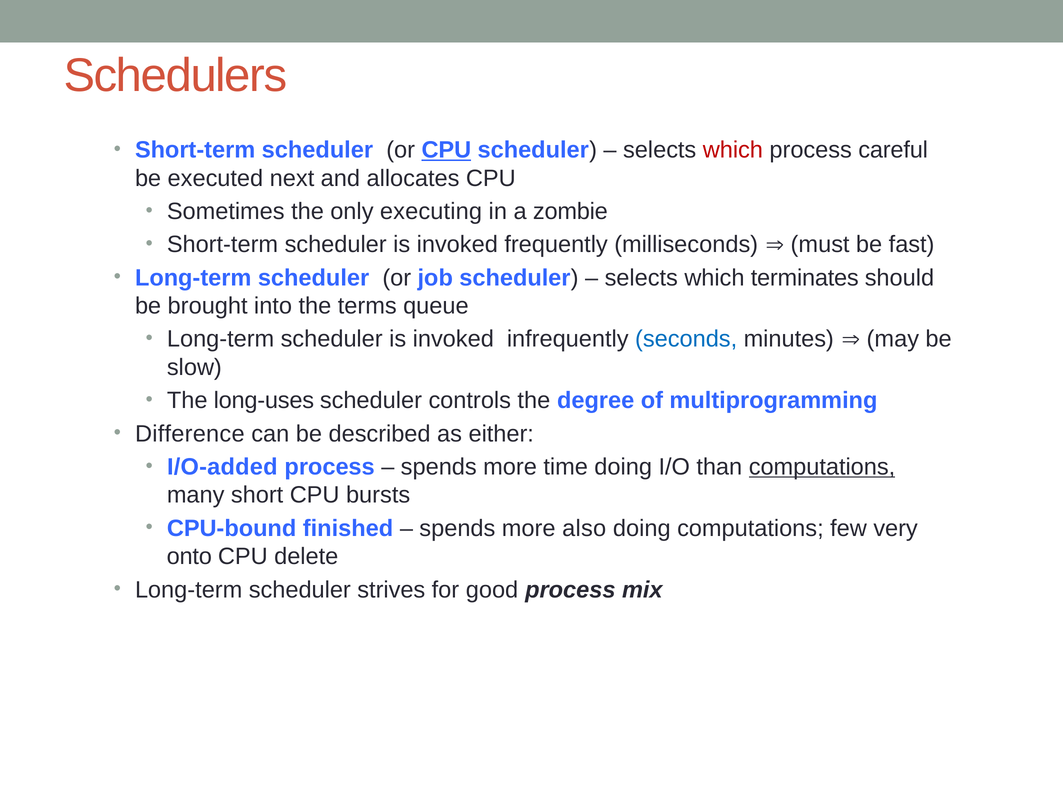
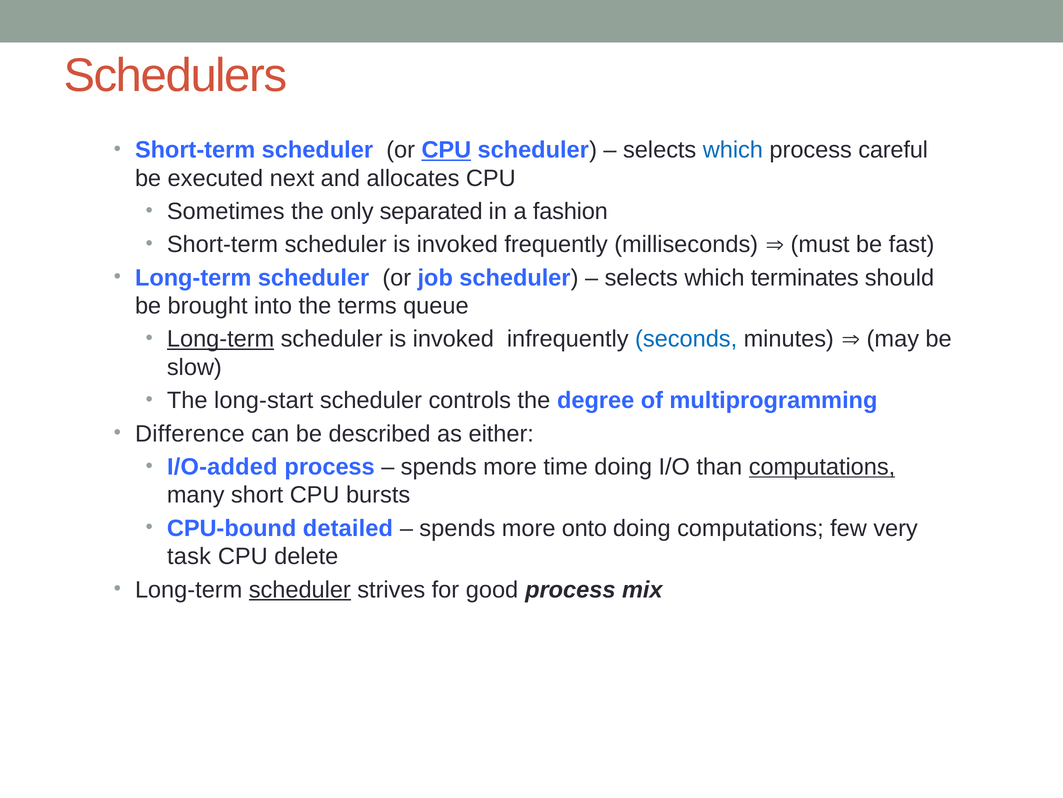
which at (733, 150) colour: red -> blue
executing: executing -> separated
zombie: zombie -> fashion
Long-term at (221, 339) underline: none -> present
long-uses: long-uses -> long-start
finished: finished -> detailed
also: also -> onto
onto: onto -> task
scheduler at (300, 589) underline: none -> present
